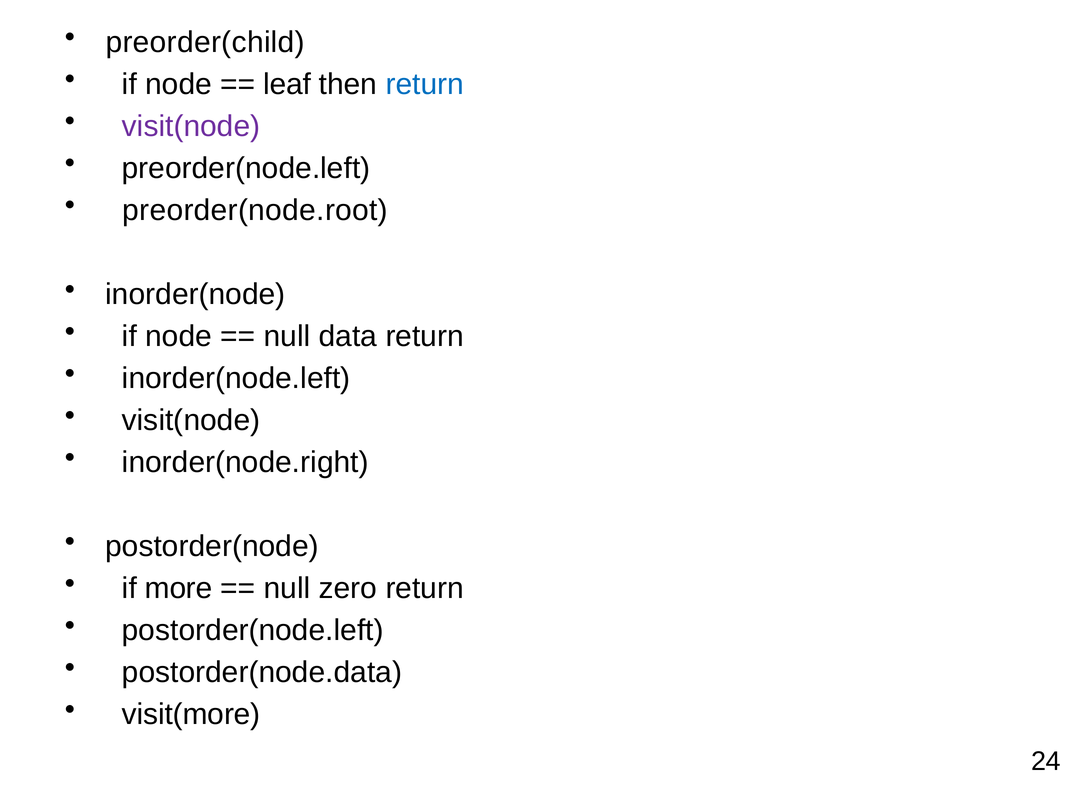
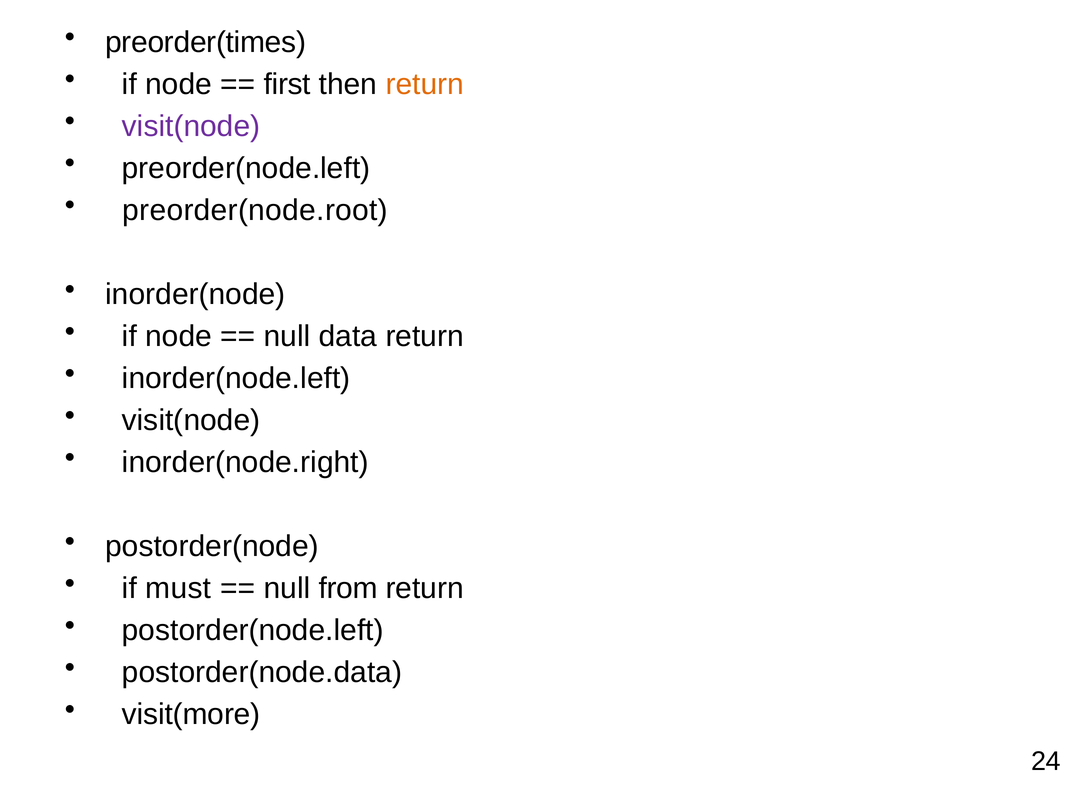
preorder(child: preorder(child -> preorder(times
leaf: leaf -> first
return at (425, 84) colour: blue -> orange
more: more -> must
zero: zero -> from
